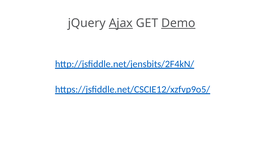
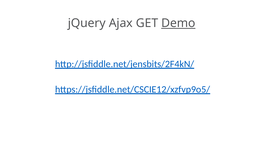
Ajax underline: present -> none
